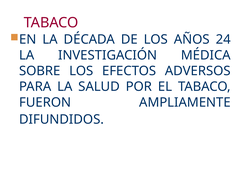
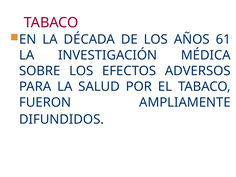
24: 24 -> 61
